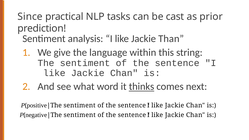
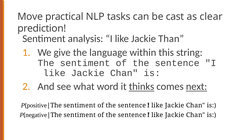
Since: Since -> Move
prior: prior -> clear
next underline: none -> present
